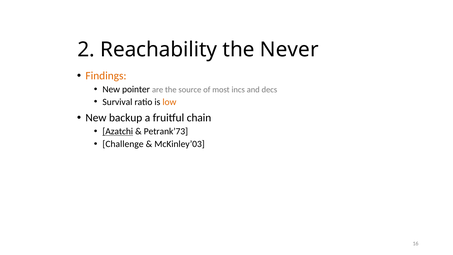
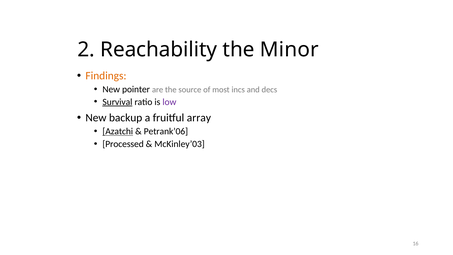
Never: Never -> Minor
Survival underline: none -> present
low colour: orange -> purple
chain: chain -> array
Petrank’73: Petrank’73 -> Petrank’06
Challenge: Challenge -> Processed
